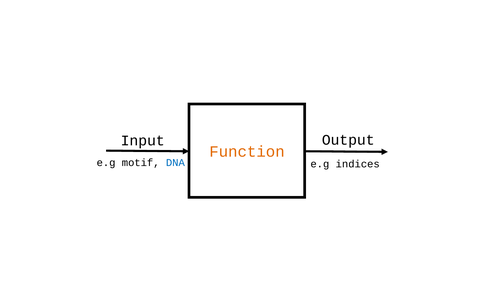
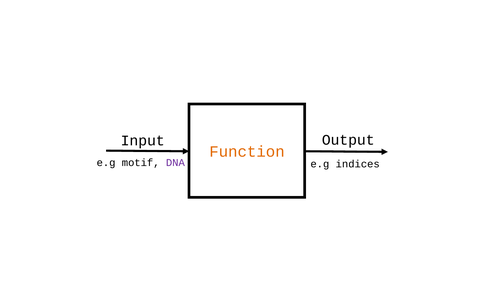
DNA colour: blue -> purple
